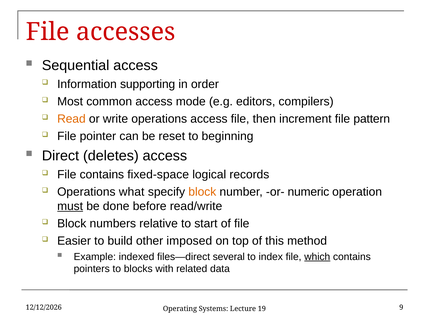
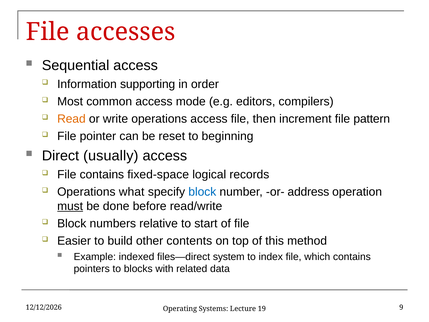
deletes: deletes -> usually
block at (202, 192) colour: orange -> blue
numeric: numeric -> address
imposed: imposed -> contents
several: several -> system
which underline: present -> none
